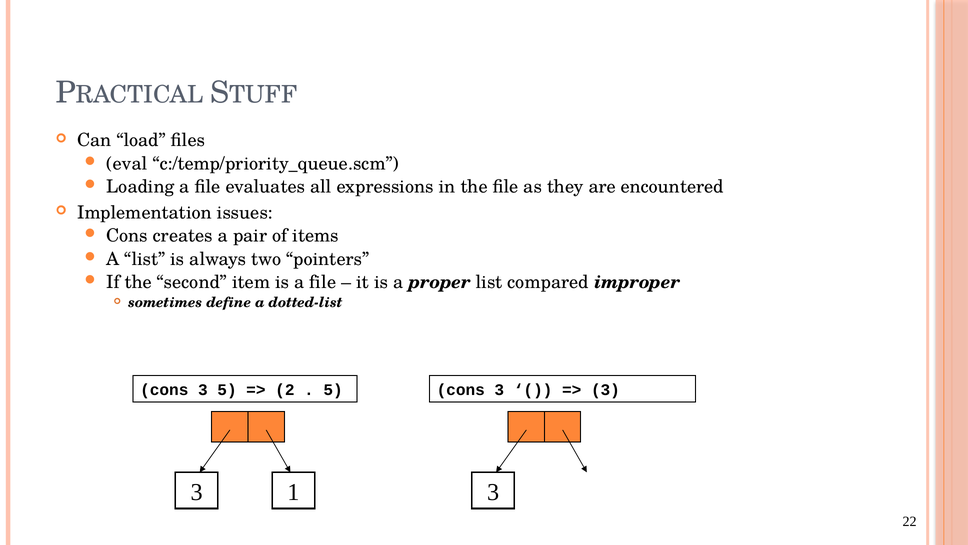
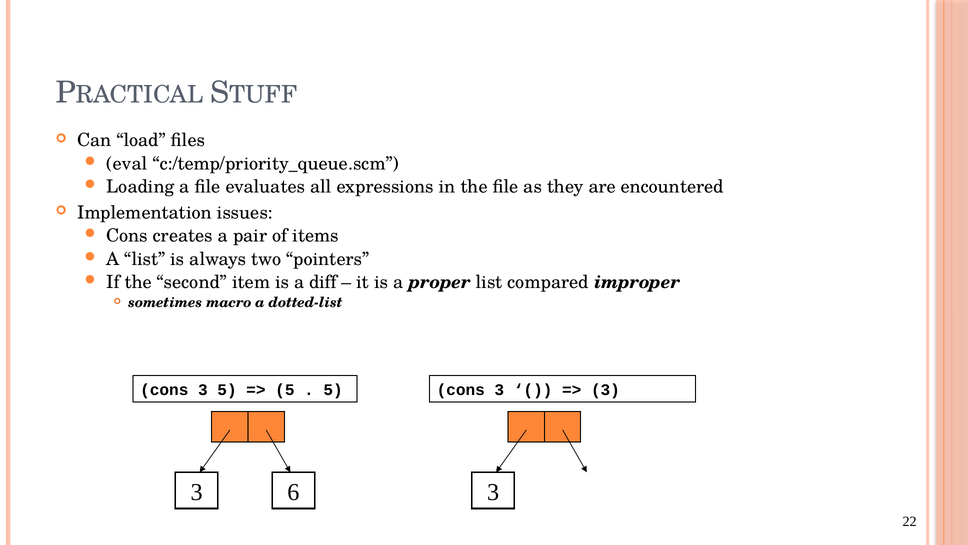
is a file: file -> diff
define: define -> macro
2 at (285, 389): 2 -> 5
1: 1 -> 6
